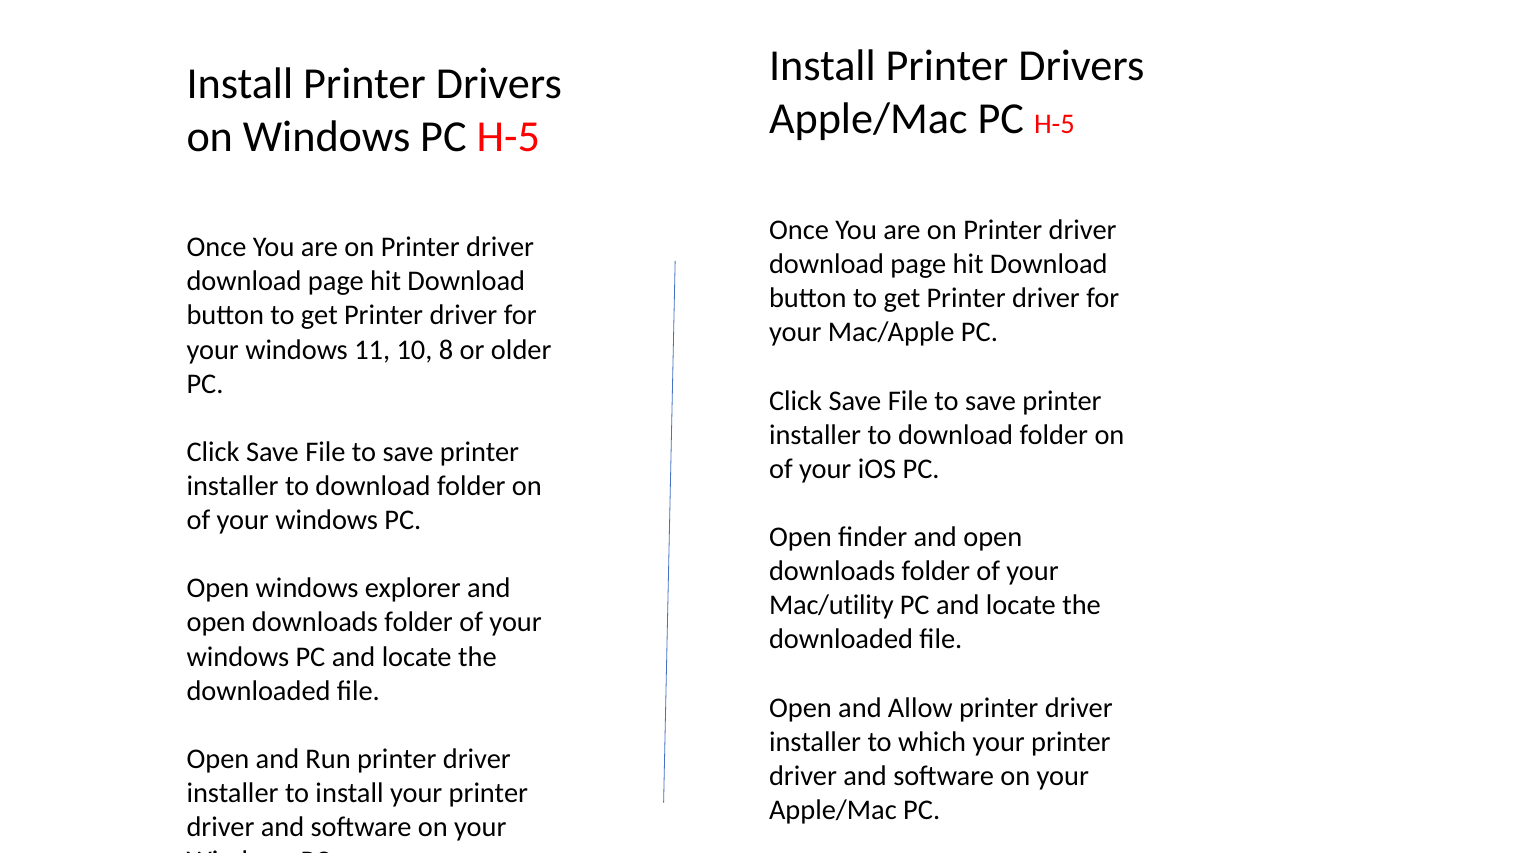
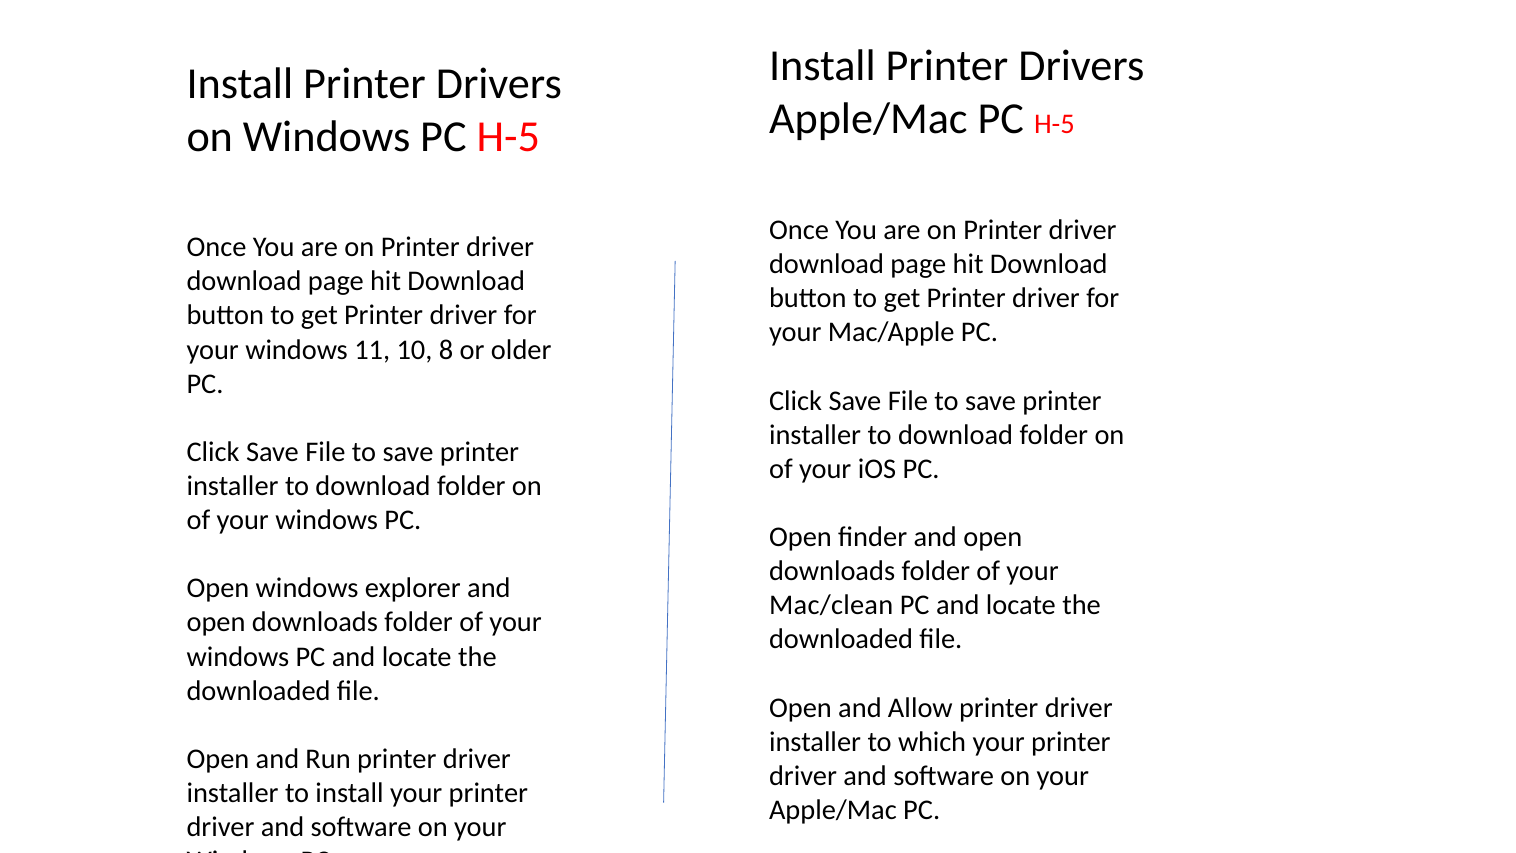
Mac/utility: Mac/utility -> Mac/clean
